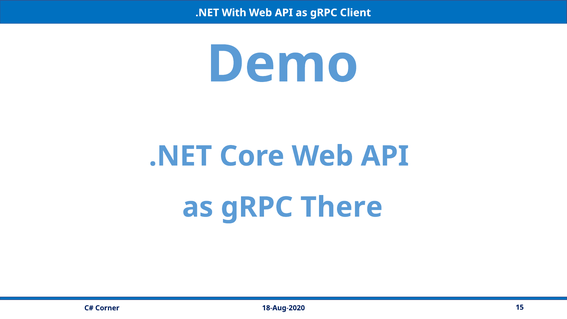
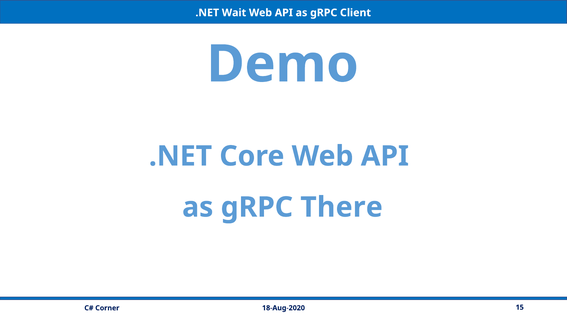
With: With -> Wait
